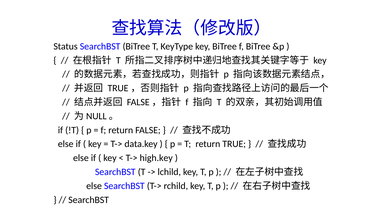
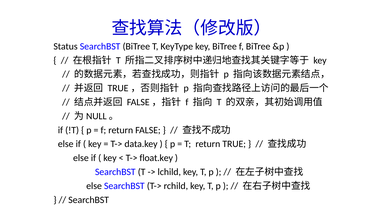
high.key: high.key -> float.key
